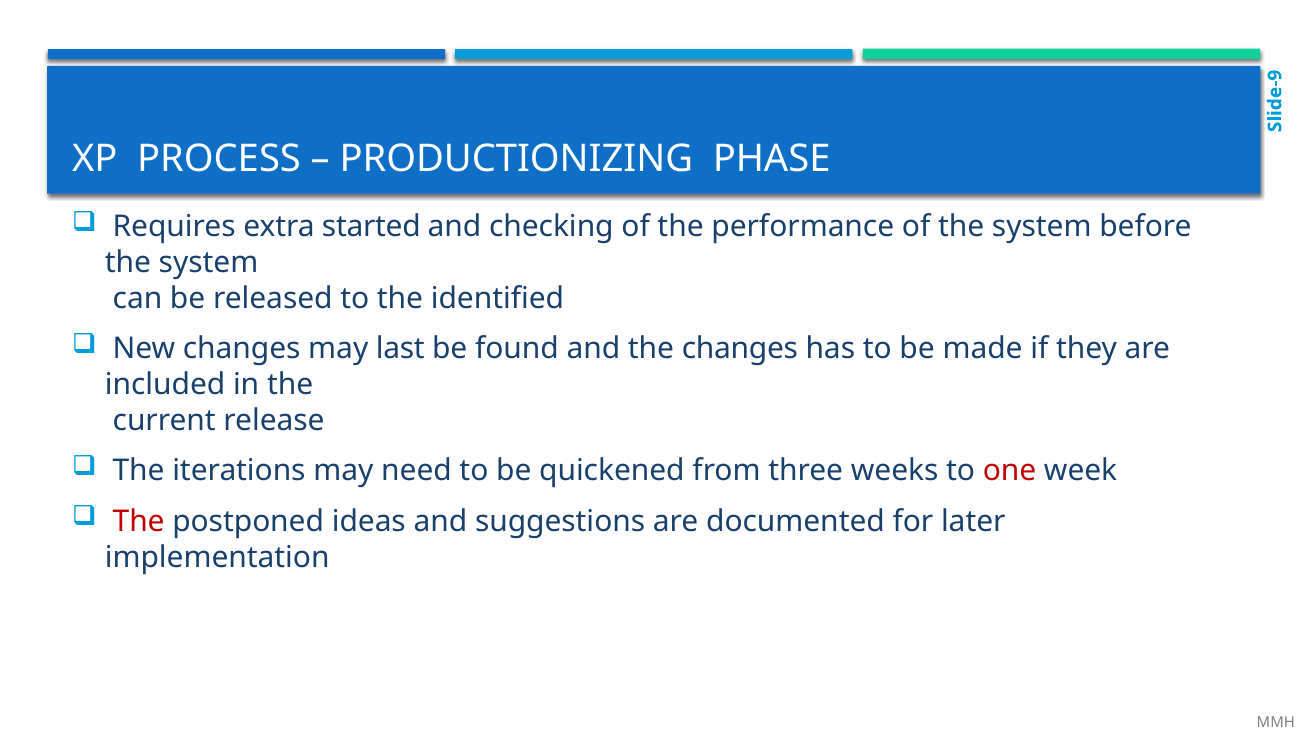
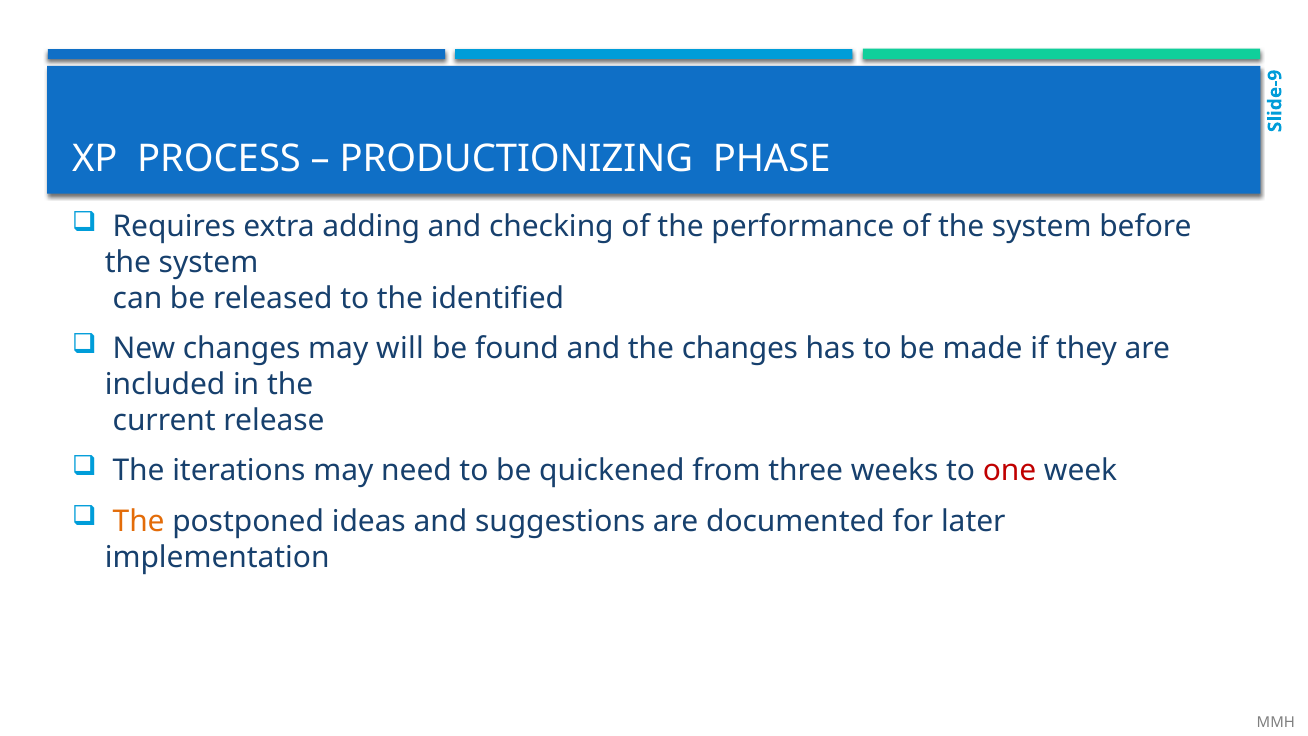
started: started -> adding
last: last -> will
The at (139, 521) colour: red -> orange
